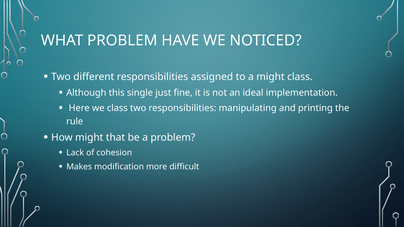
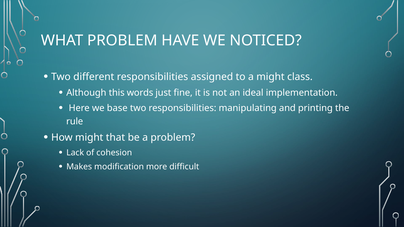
single: single -> words
we class: class -> base
